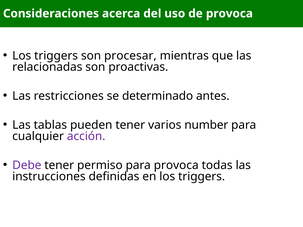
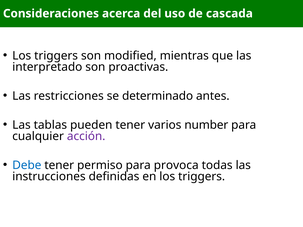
de provoca: provoca -> cascada
procesar: procesar -> modified
relacionadas: relacionadas -> interpretado
Debe colour: purple -> blue
